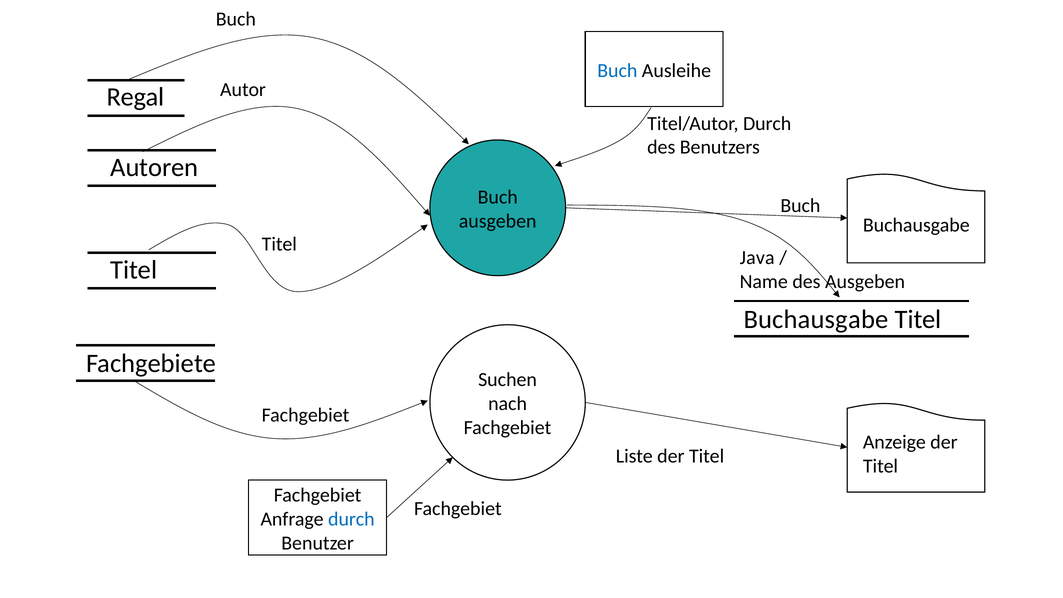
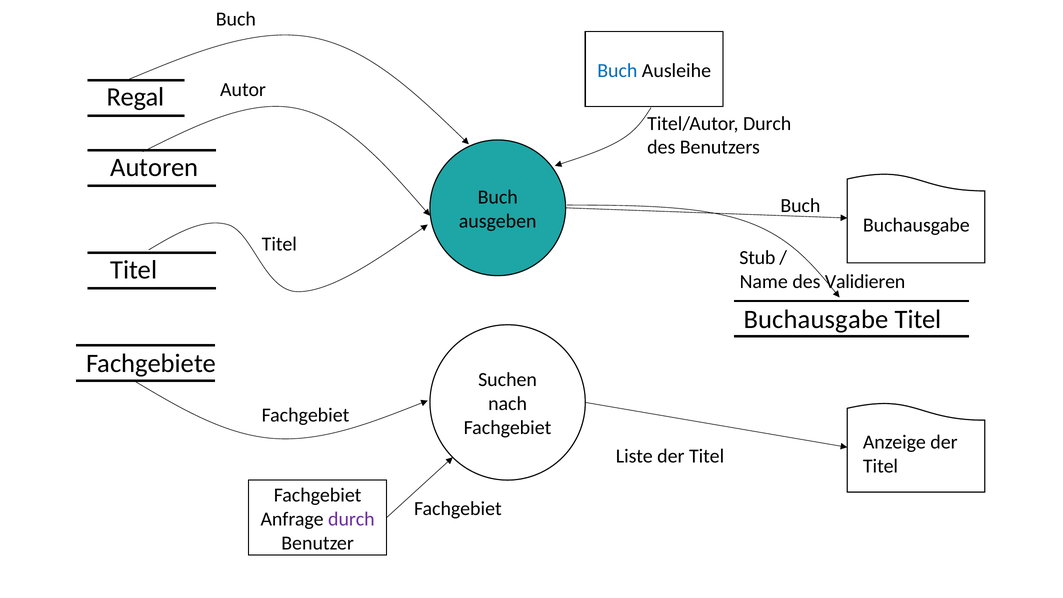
Java: Java -> Stub
des Ausgeben: Ausgeben -> Validieren
durch at (351, 519) colour: blue -> purple
